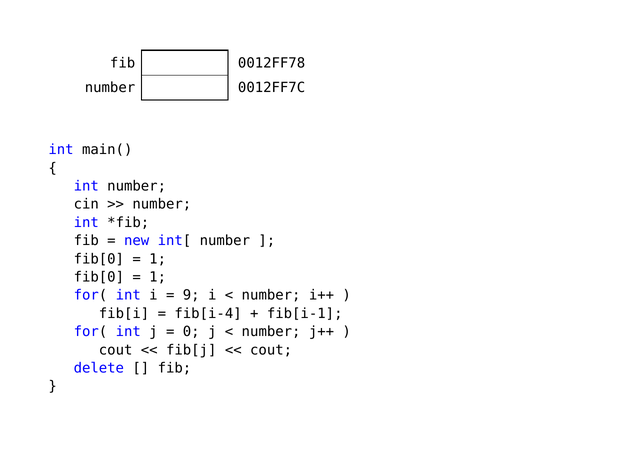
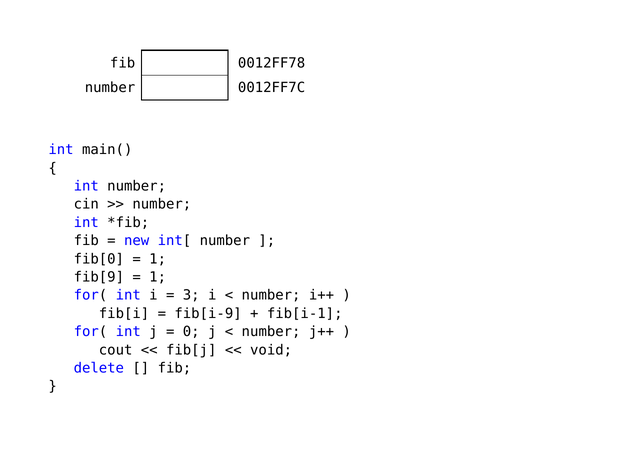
fib[0 at (99, 277): fib[0 -> fib[9
9: 9 -> 3
fib[i-4: fib[i-4 -> fib[i-9
cout at (271, 350): cout -> void
